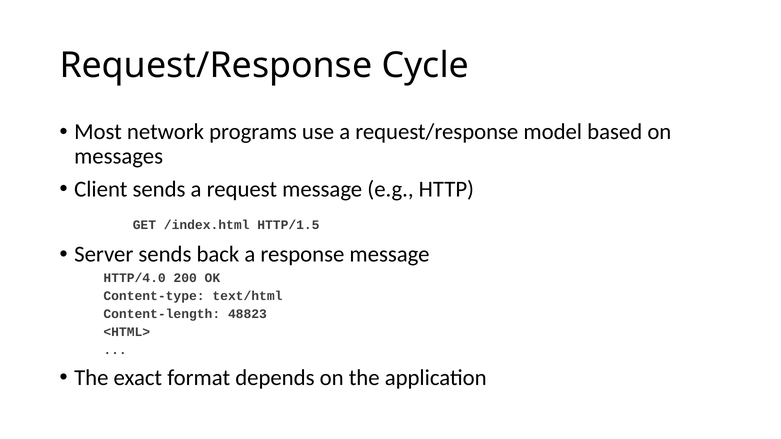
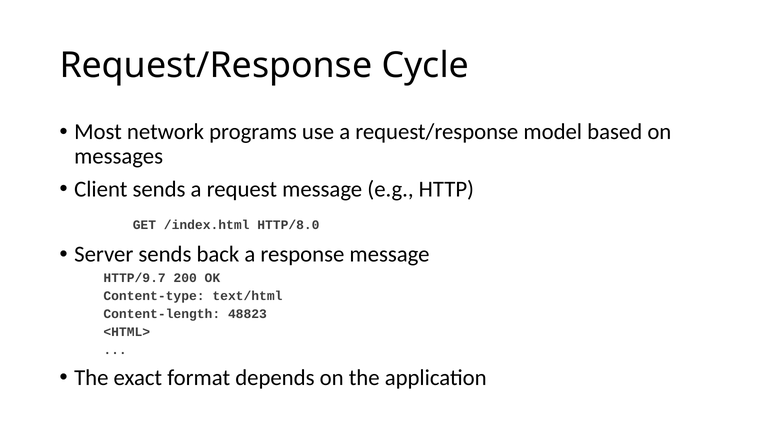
HTTP/1.5: HTTP/1.5 -> HTTP/8.0
HTTP/4.0: HTTP/4.0 -> HTTP/9.7
